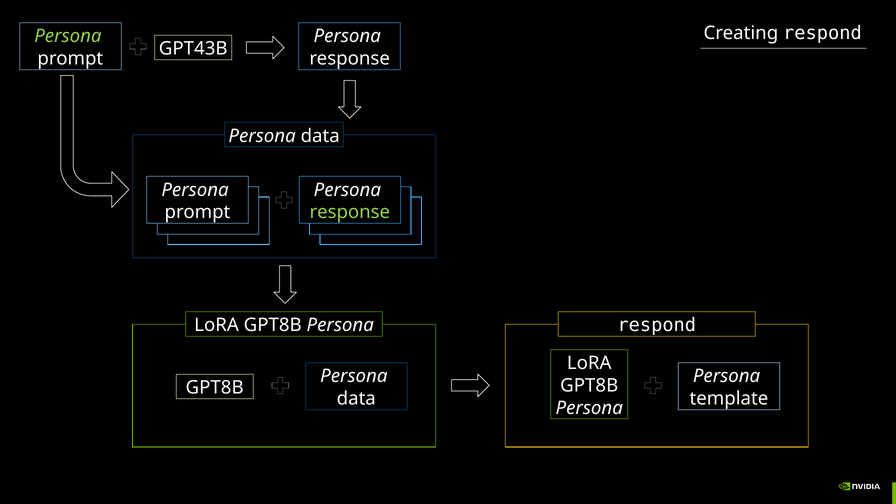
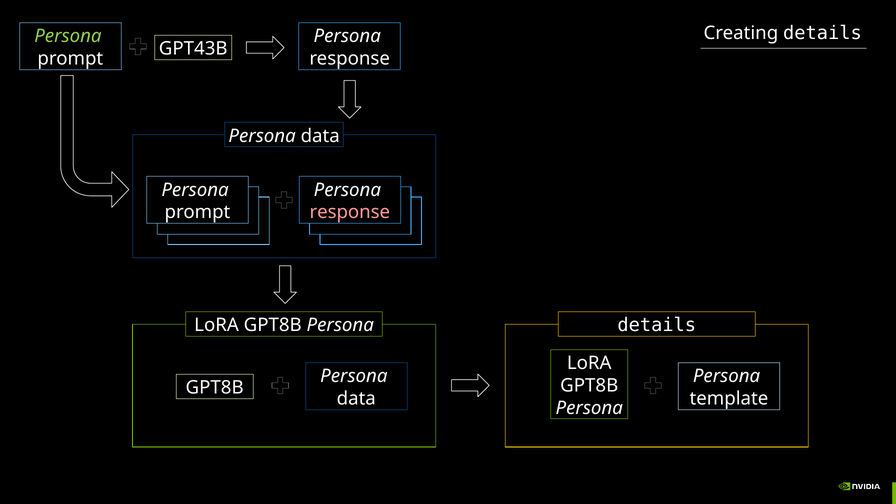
Creating respond: respond -> details
response at (350, 212) colour: light green -> pink
respond at (657, 325): respond -> details
